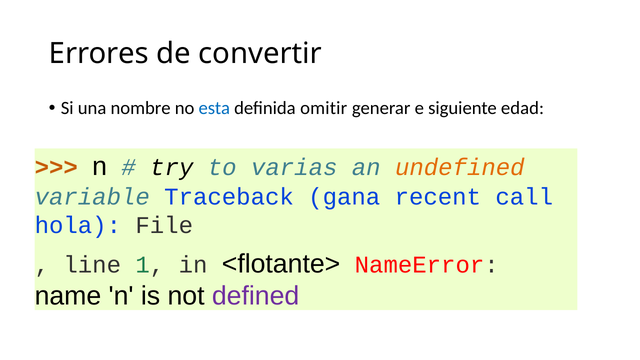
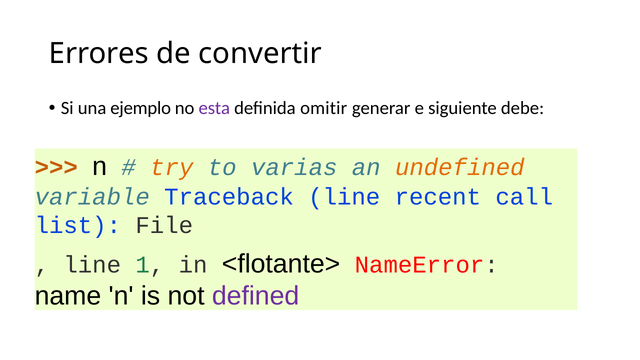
nombre: nombre -> ejemplo
esta colour: blue -> purple
edad: edad -> debe
try colour: black -> orange
Traceback gana: gana -> line
hola: hola -> list
